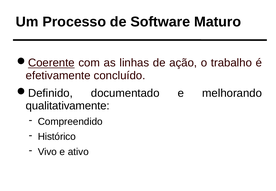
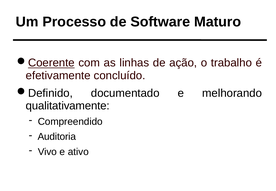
Histórico: Histórico -> Auditoria
